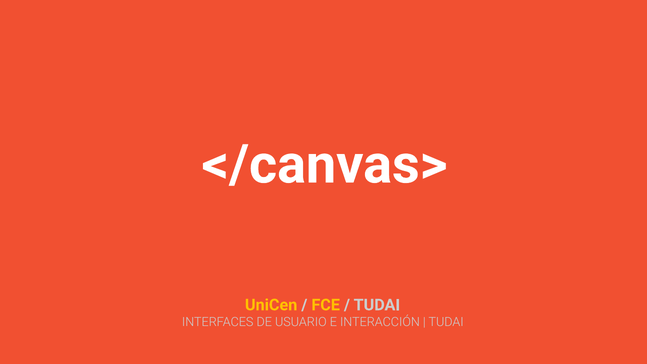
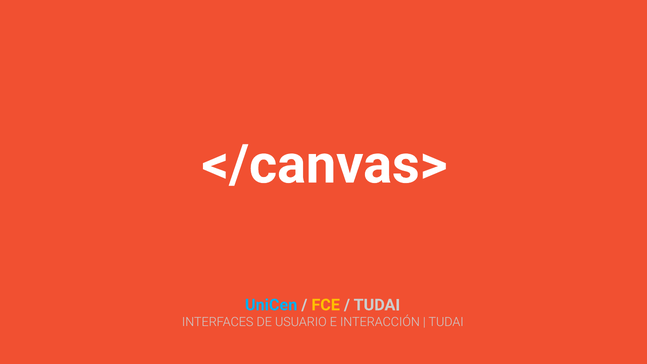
UniCen colour: yellow -> light blue
